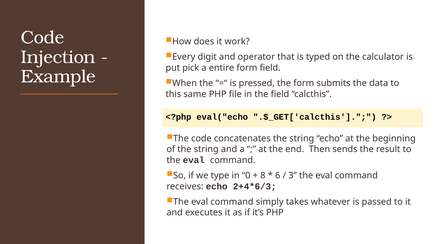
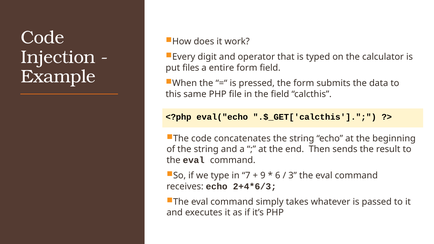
pick: pick -> files
0: 0 -> 7
8: 8 -> 9
